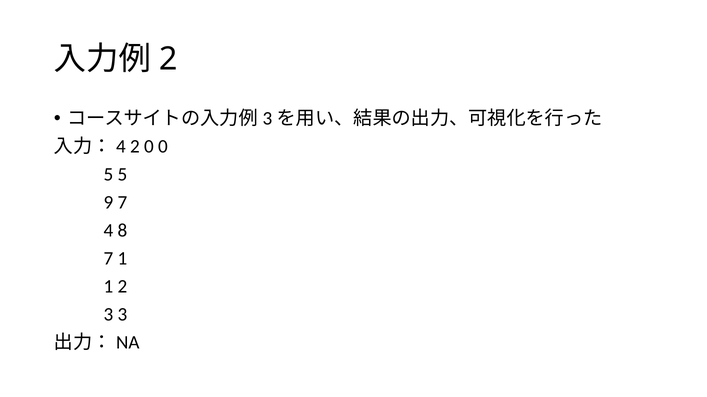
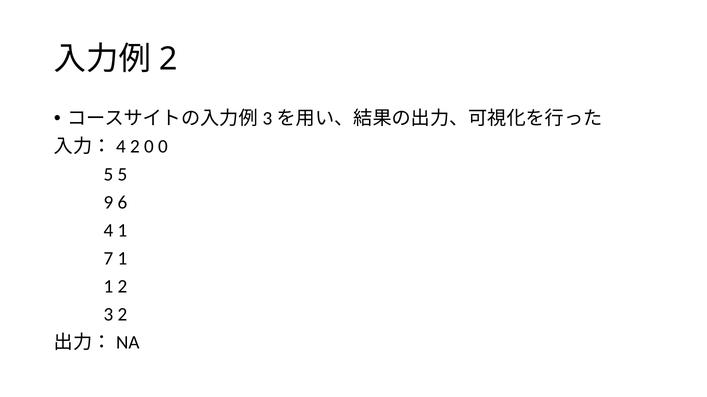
9 7: 7 -> 6
4 8: 8 -> 1
3 3: 3 -> 2
